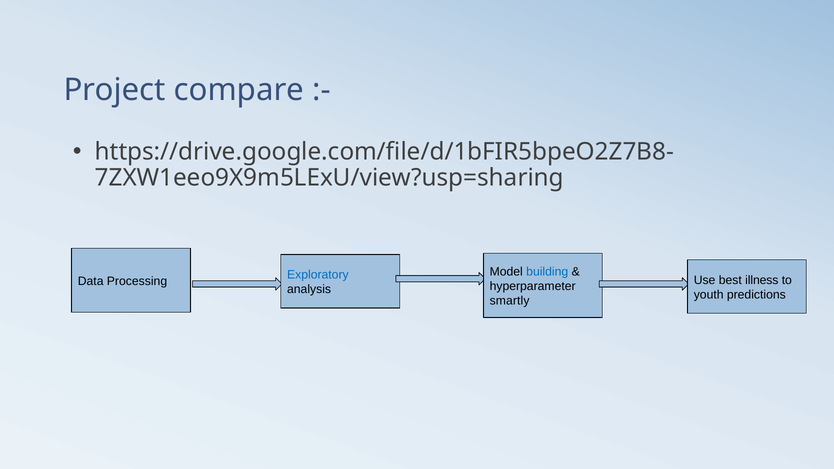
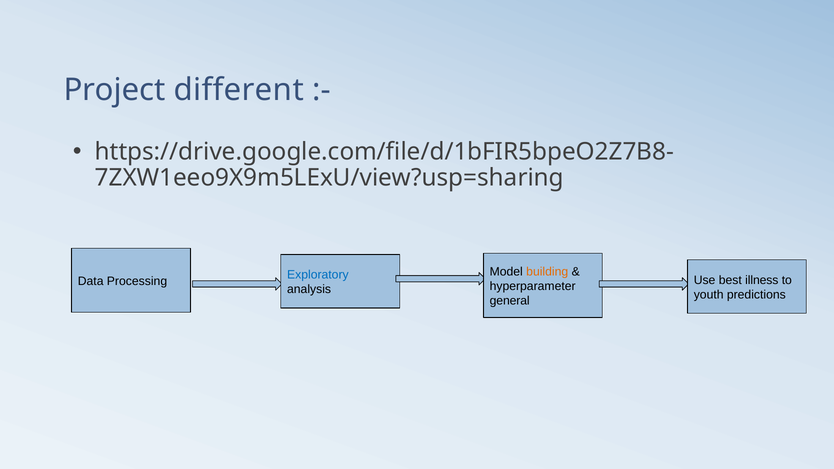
compare: compare -> different
building colour: blue -> orange
smartly: smartly -> general
